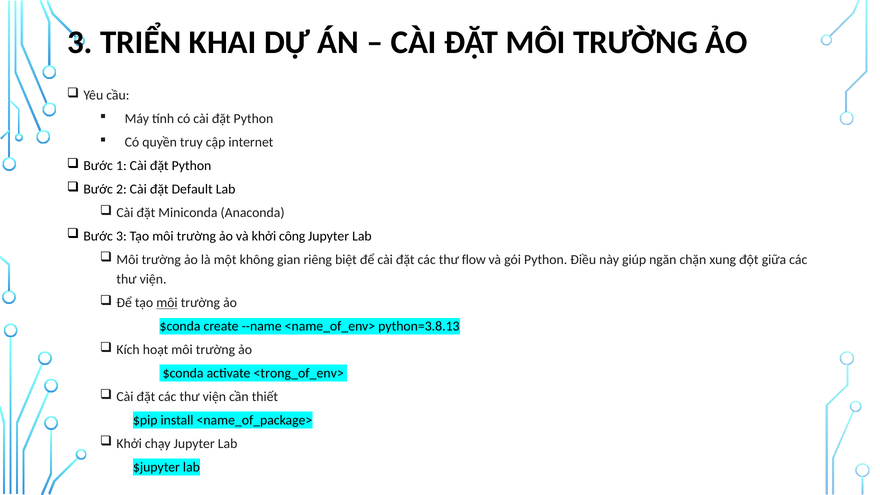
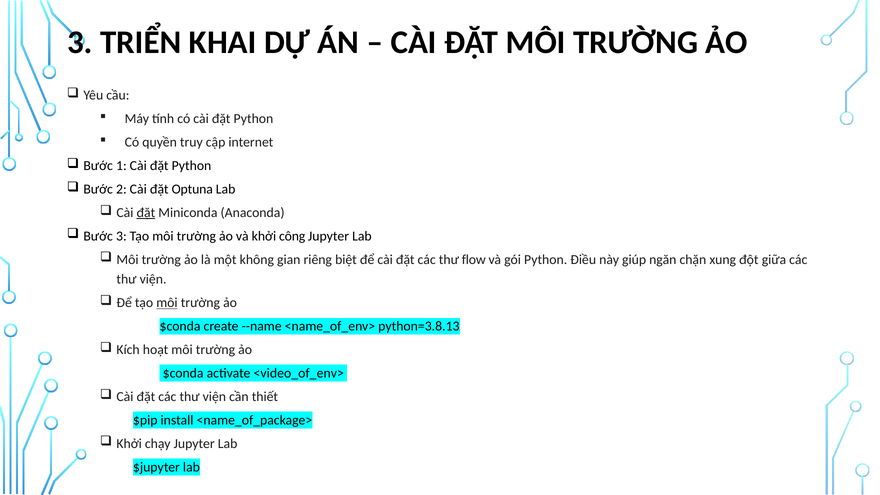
Default: Default -> Optuna
đặt at (146, 213) underline: none -> present
<trong_of_env>: <trong_of_env> -> <video_of_env>
